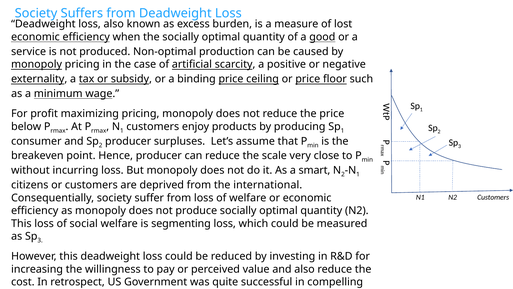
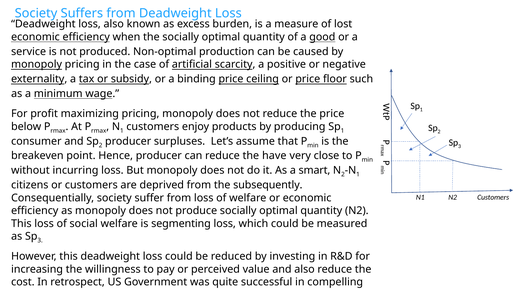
scale: scale -> have
international: international -> subsequently
